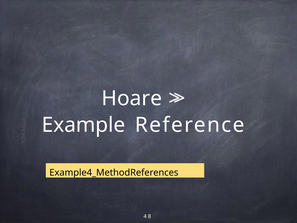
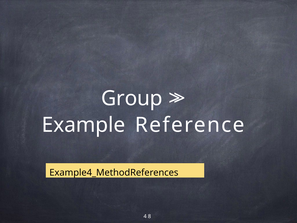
Hoare: Hoare -> Group
